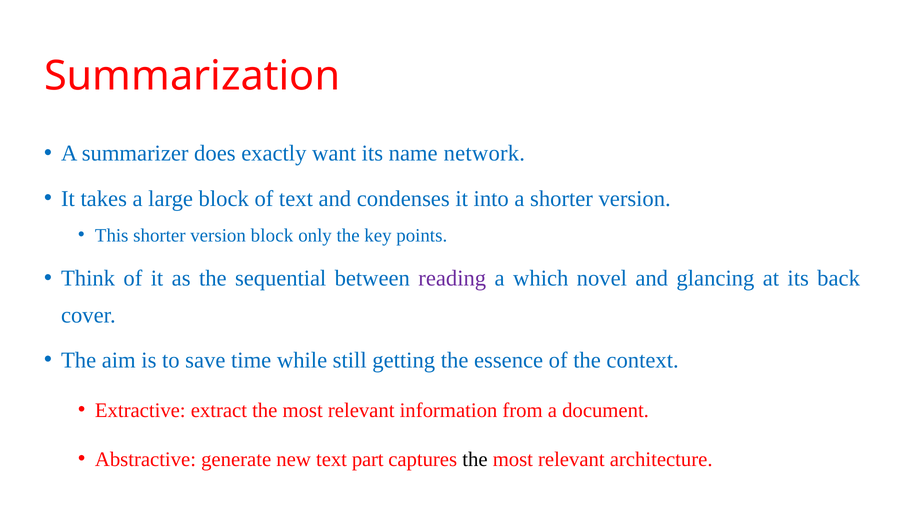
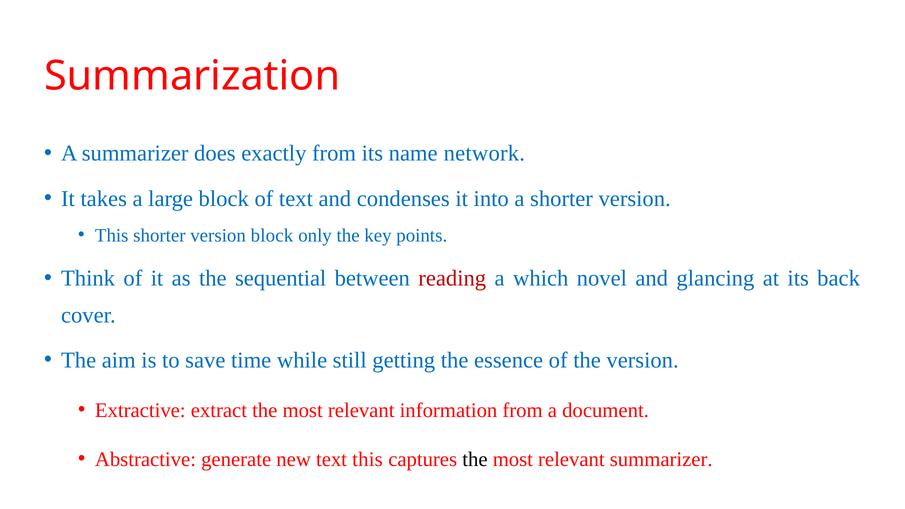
exactly want: want -> from
reading colour: purple -> red
the context: context -> version
text part: part -> this
relevant architecture: architecture -> summarizer
